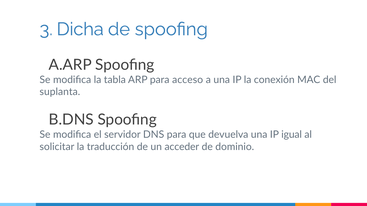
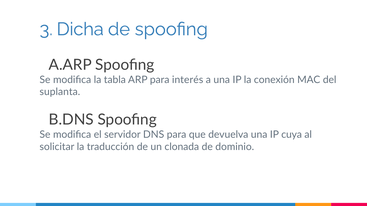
acceso: acceso -> interés
igual: igual -> cuya
acceder: acceder -> clonada
